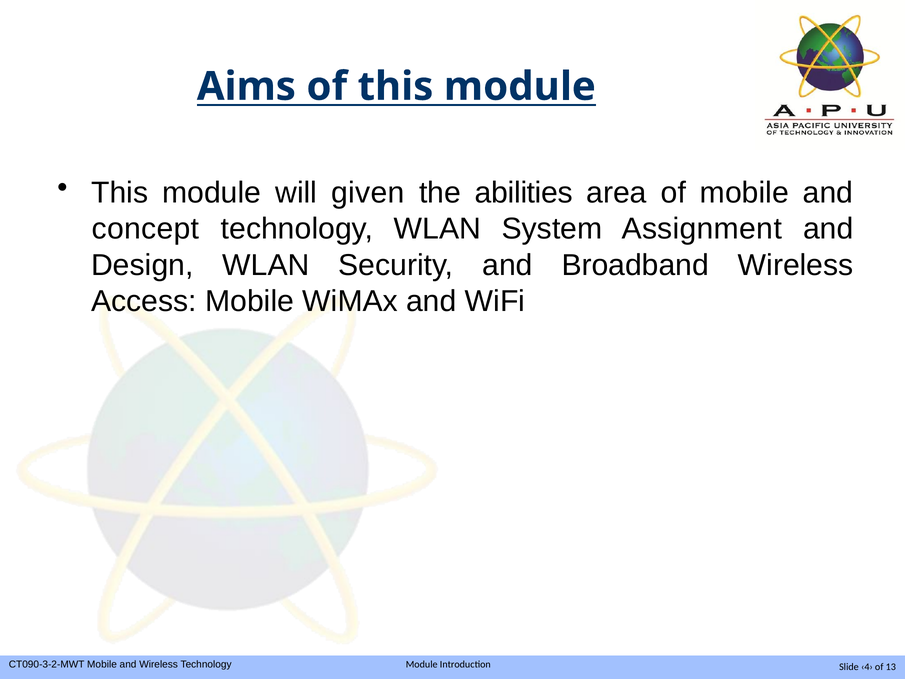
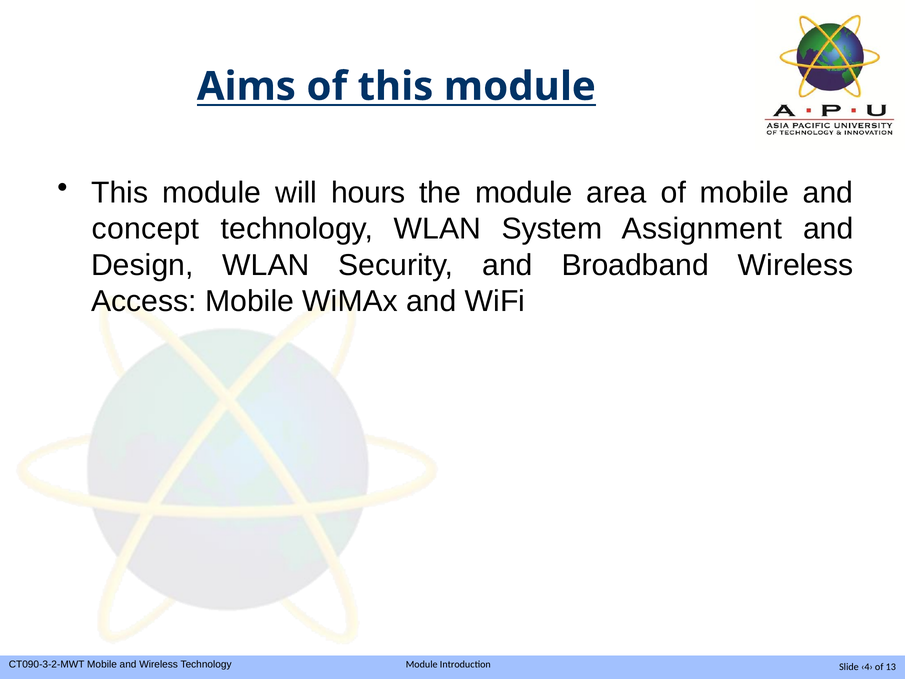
given: given -> hours
the abilities: abilities -> module
